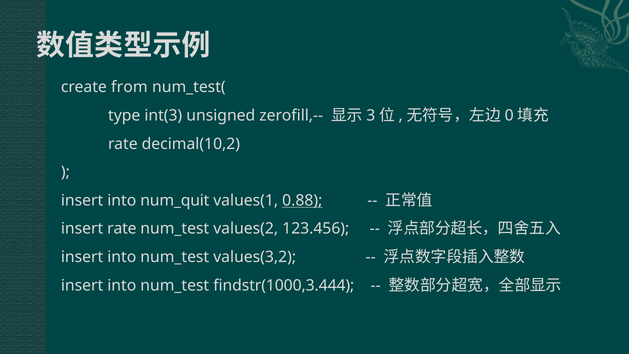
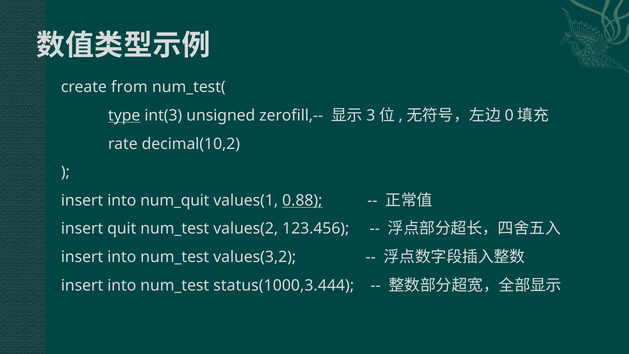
type underline: none -> present
insert rate: rate -> quit
findstr(1000,3.444: findstr(1000,3.444 -> status(1000,3.444
